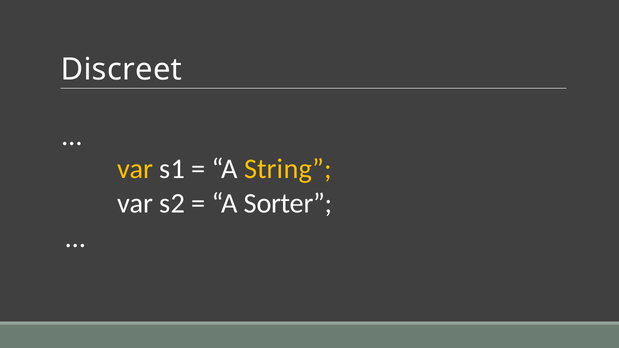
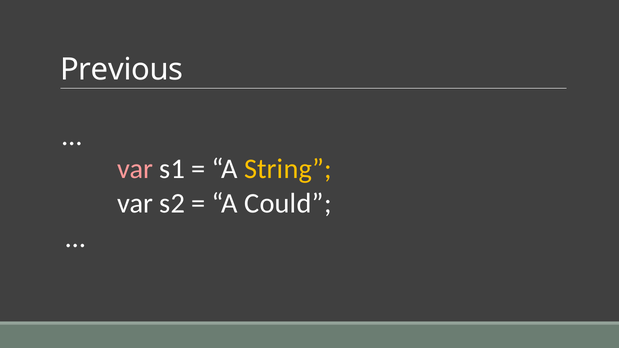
Discreet: Discreet -> Previous
var at (135, 169) colour: yellow -> pink
Sorter: Sorter -> Could
